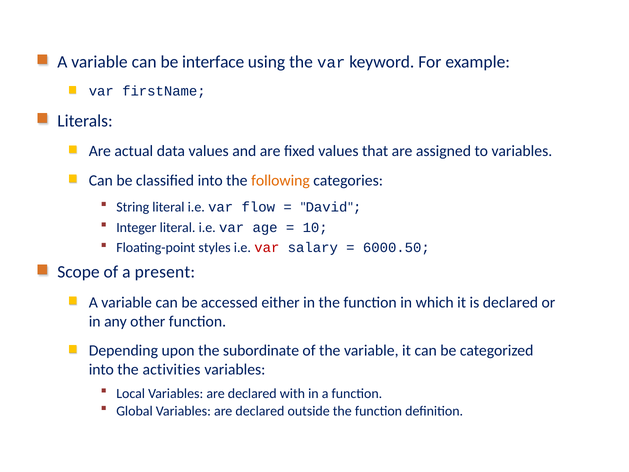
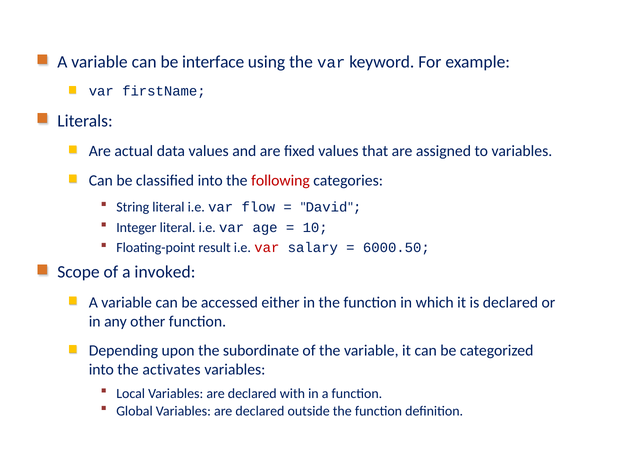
following colour: orange -> red
styles: styles -> result
present: present -> invoked
activities: activities -> activates
